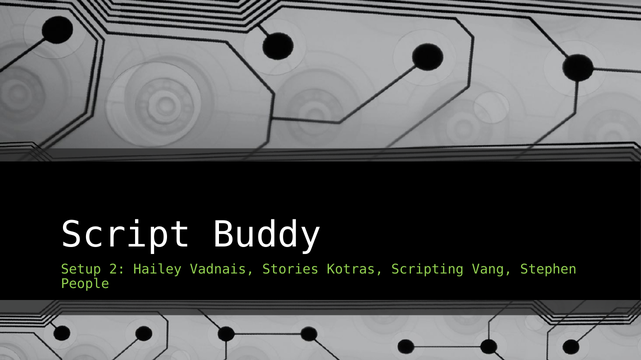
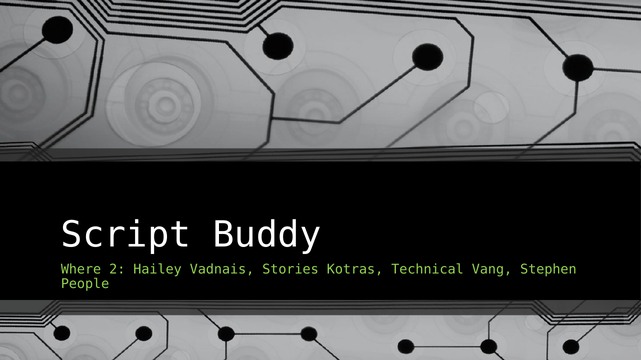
Setup: Setup -> Where
Scripting: Scripting -> Technical
